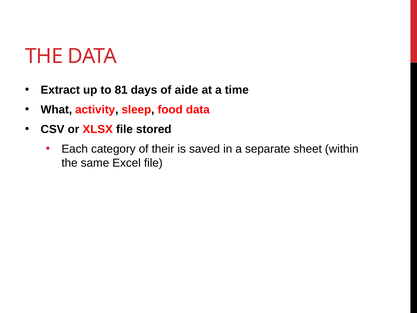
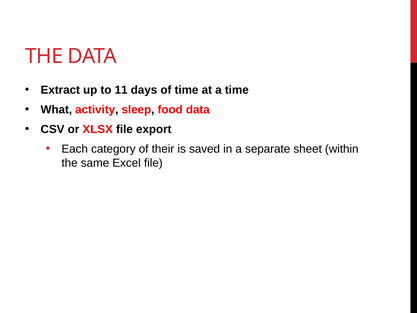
81: 81 -> 11
of aide: aide -> time
stored: stored -> export
